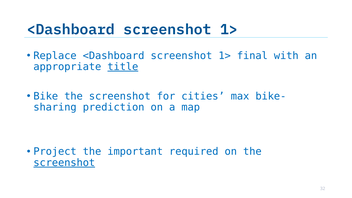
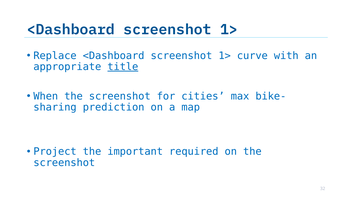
final: final -> curve
Bike: Bike -> When
screenshot at (64, 163) underline: present -> none
